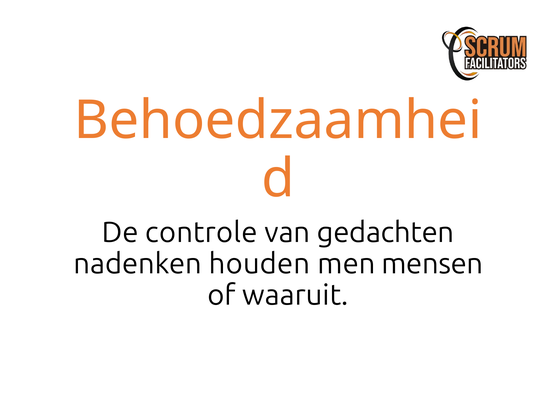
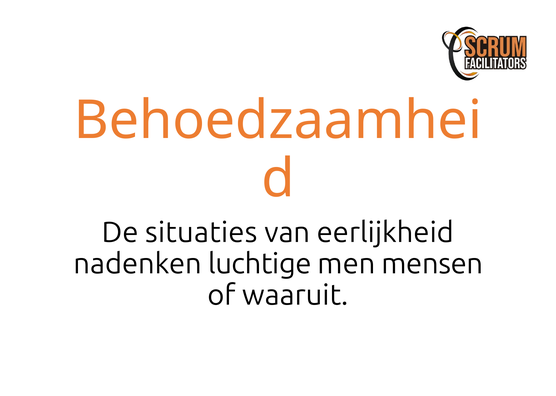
controle: controle -> situaties
gedachten: gedachten -> eerlijkheid
houden: houden -> luchtige
